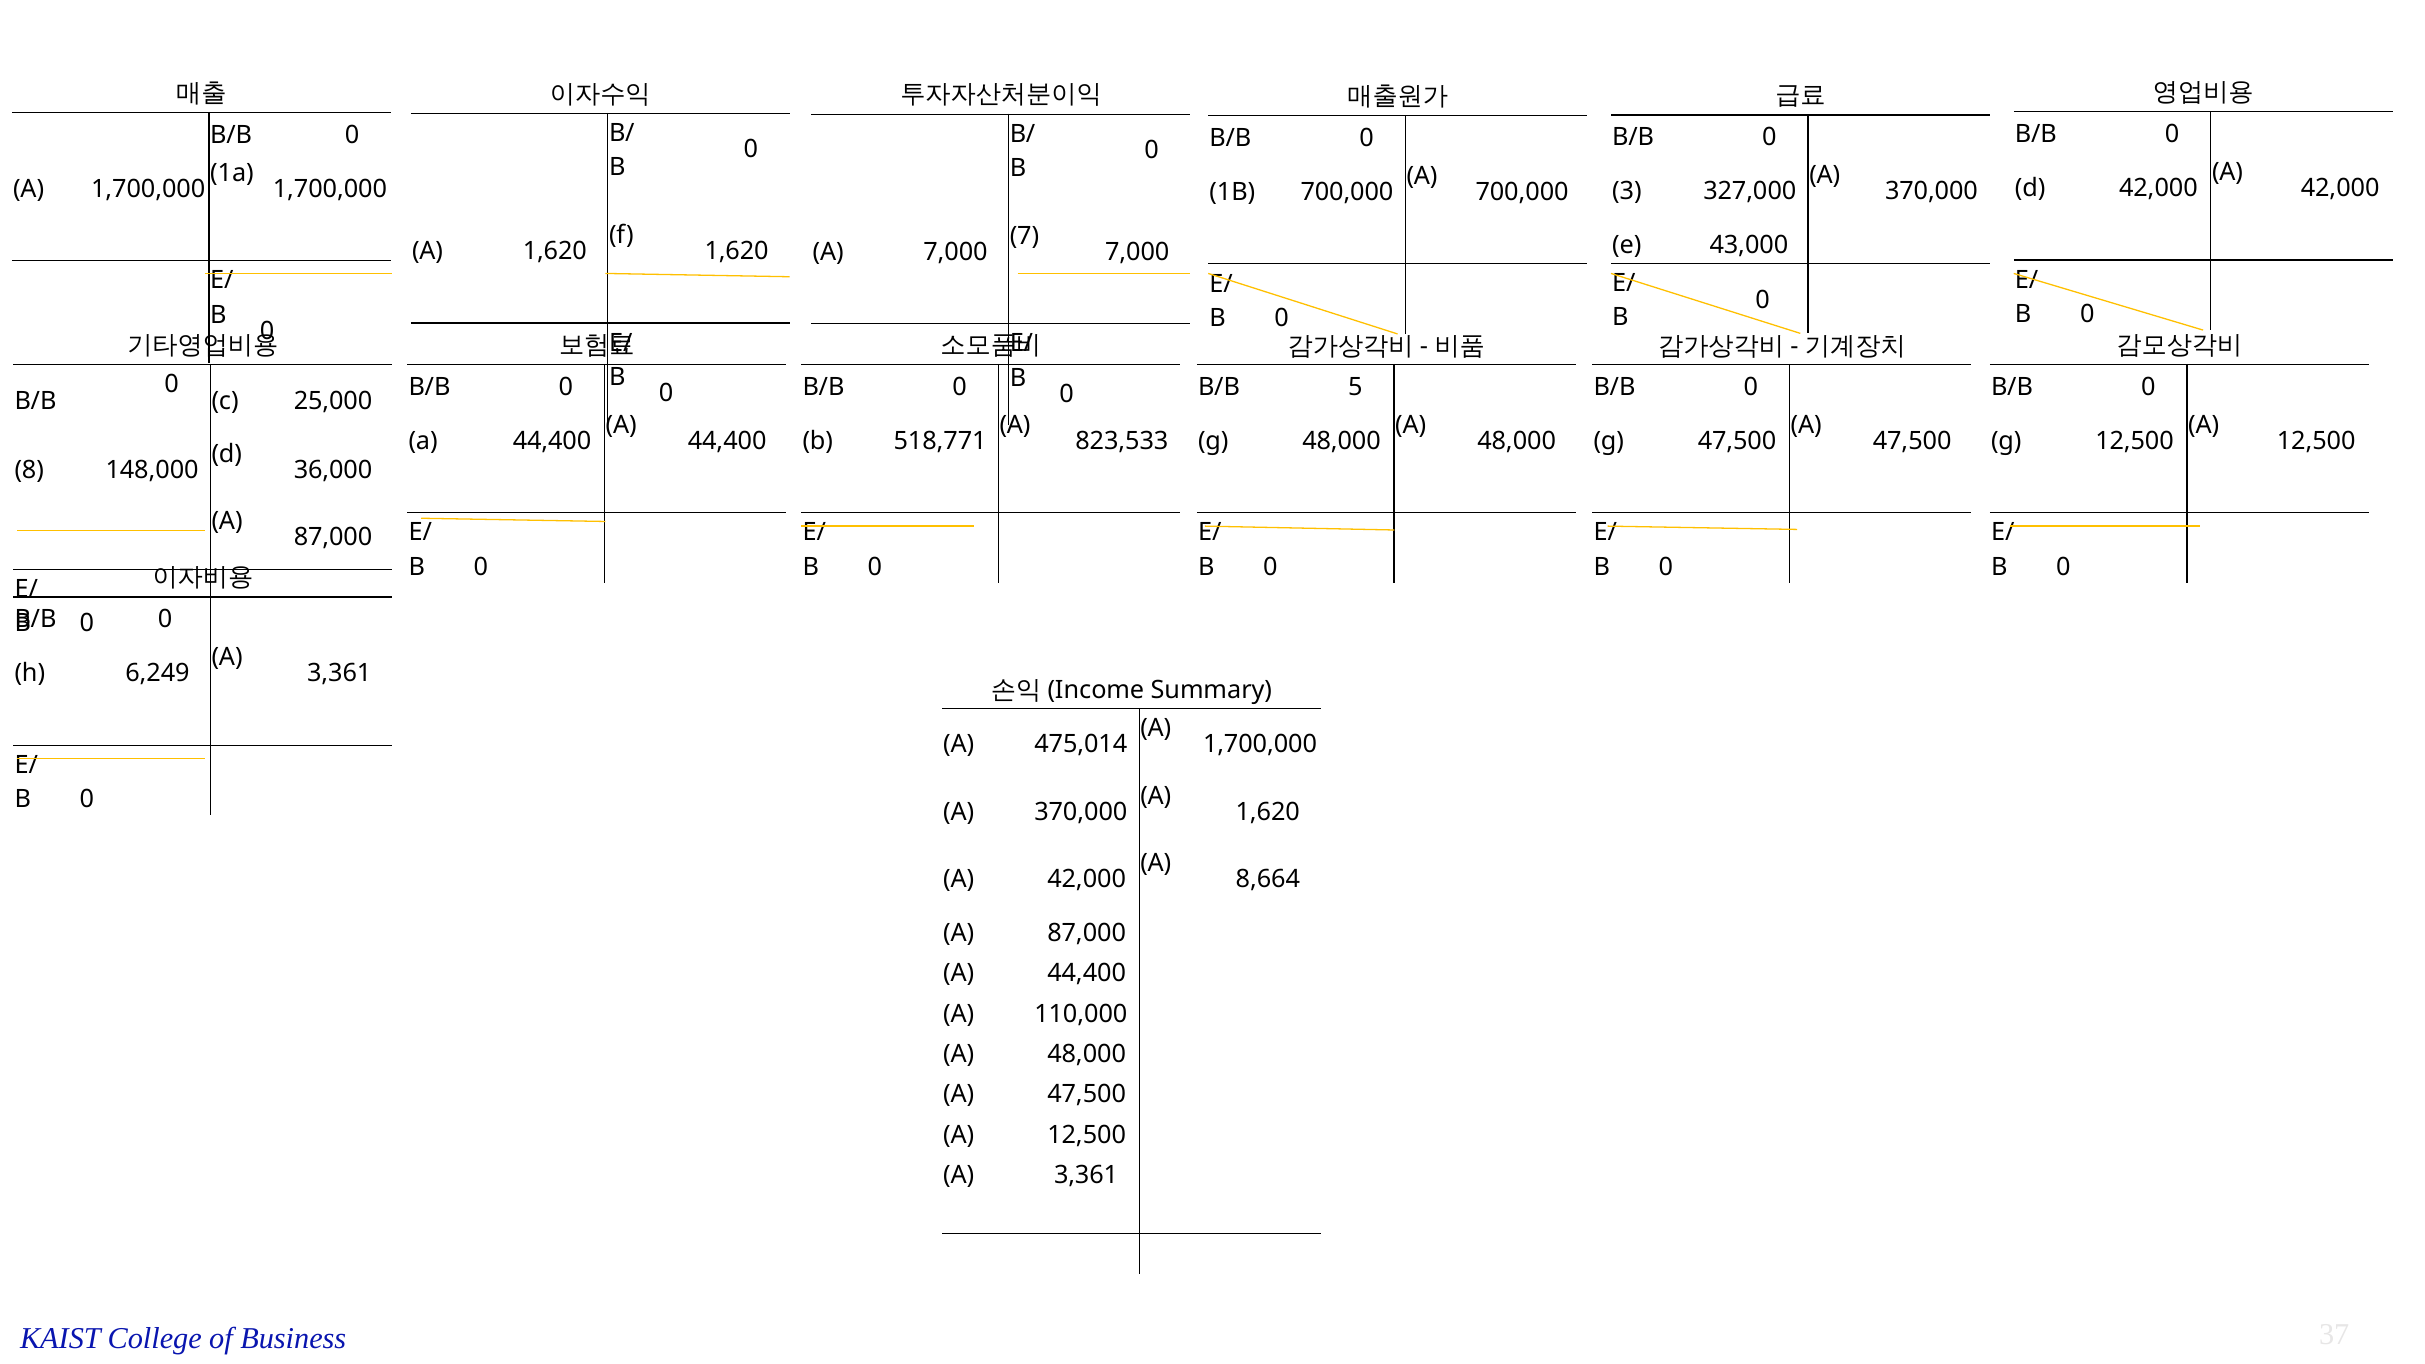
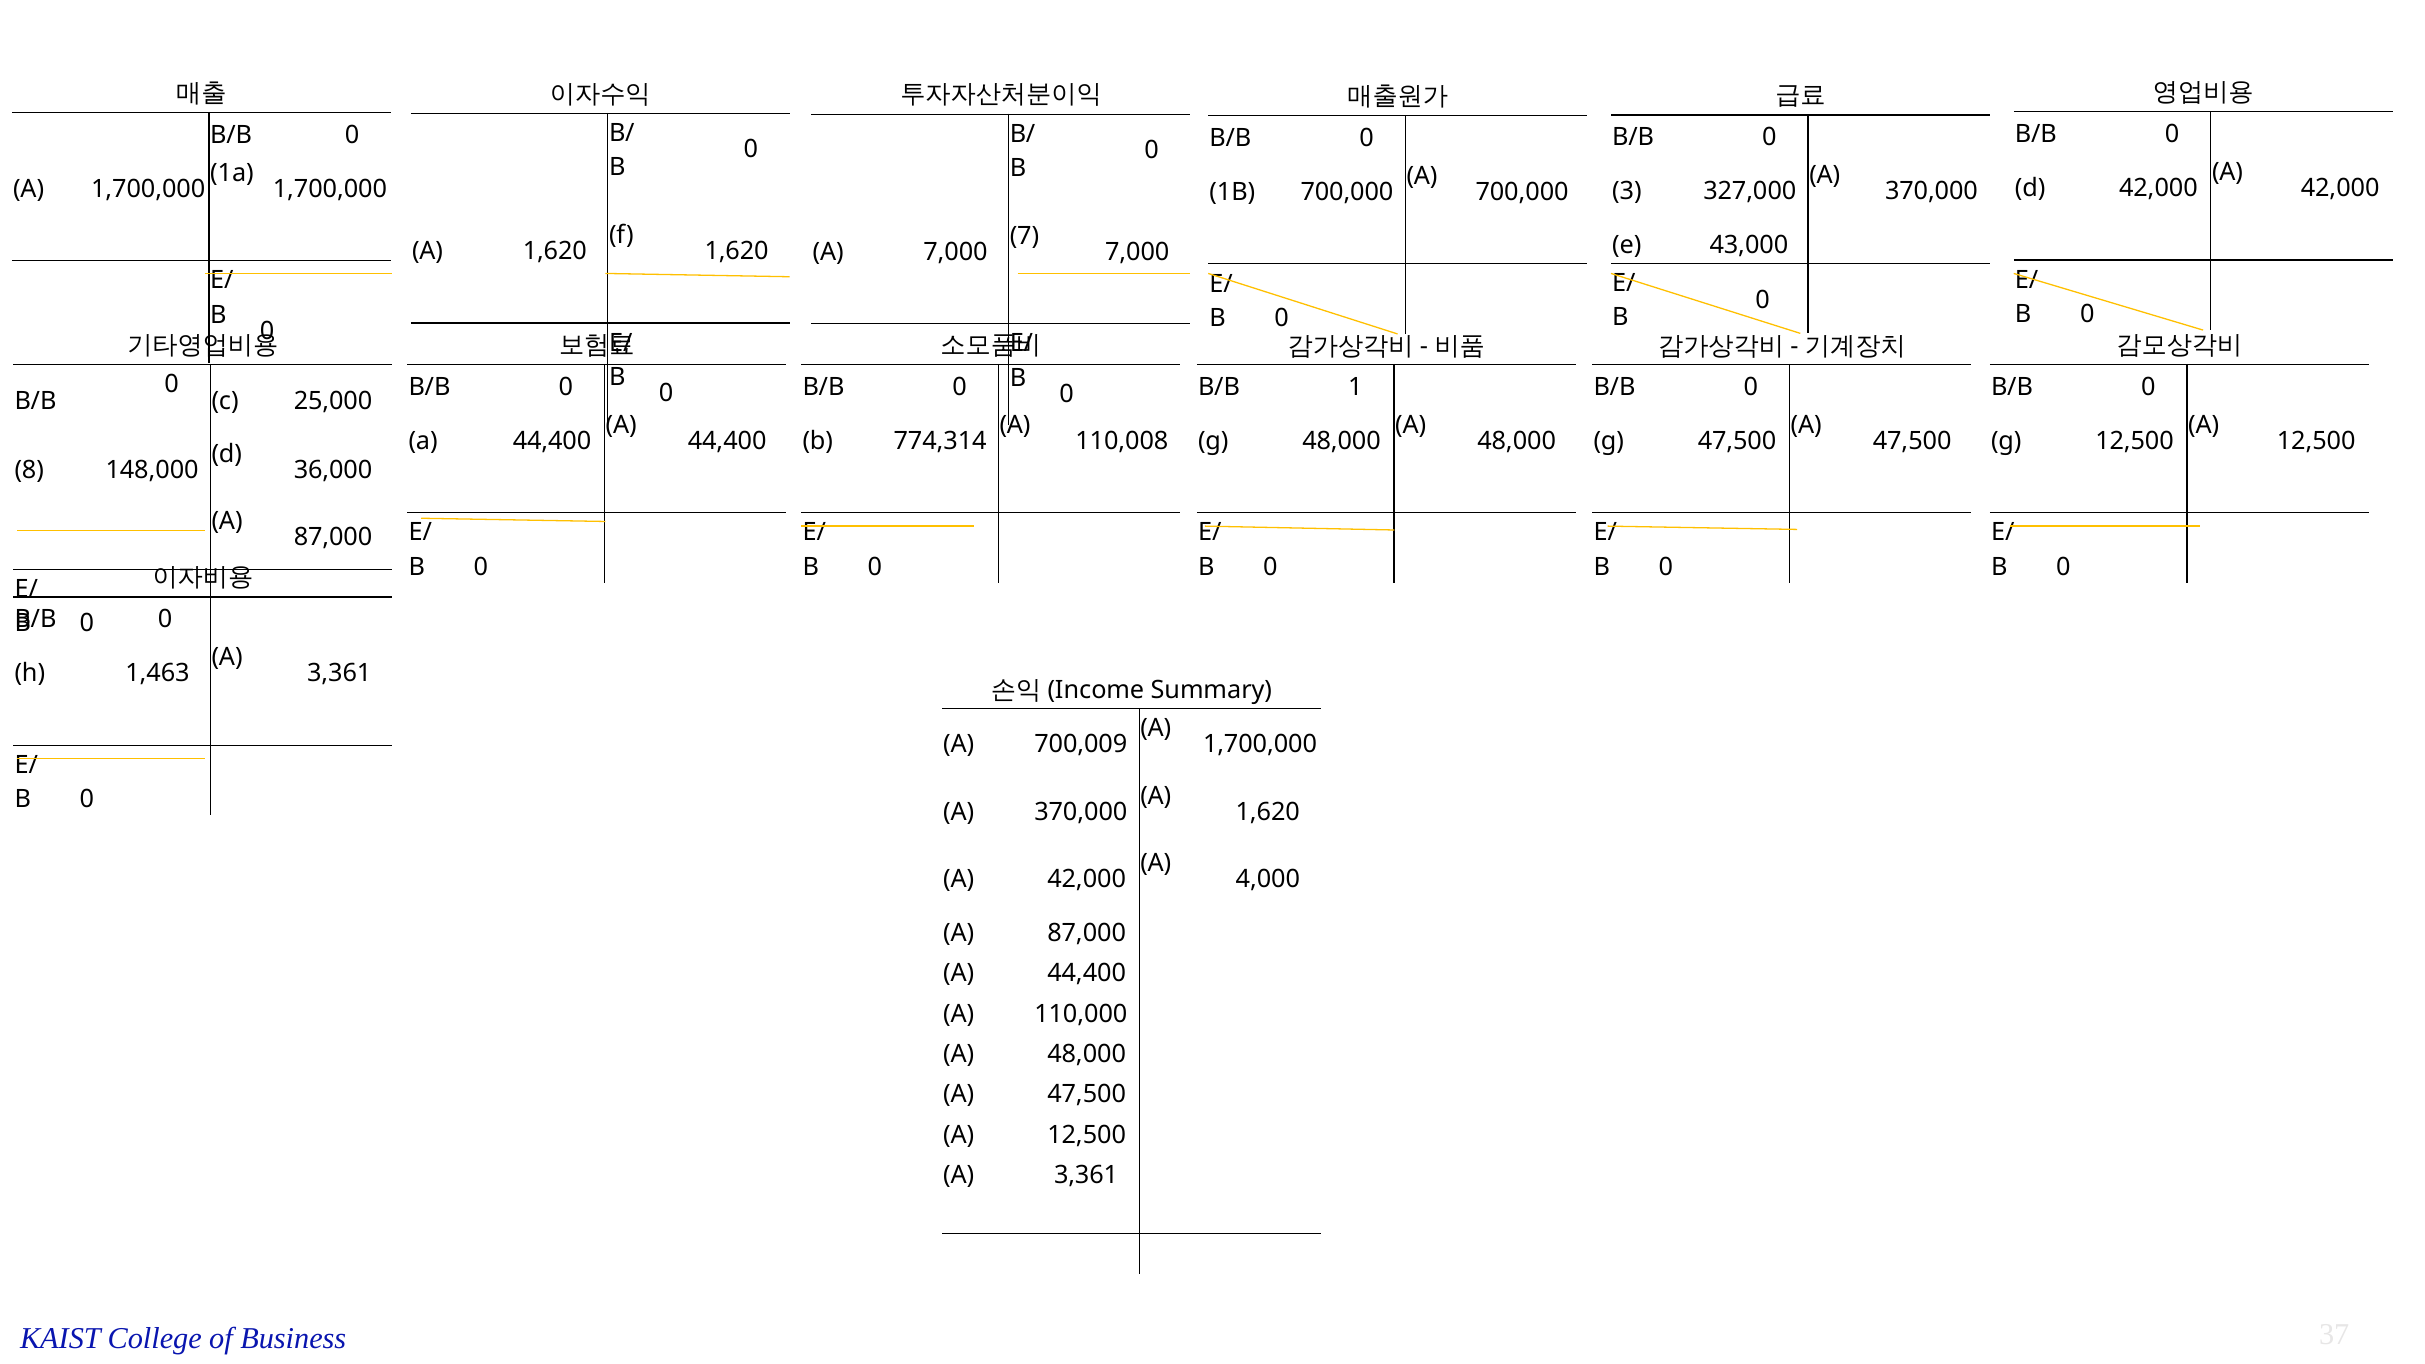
5: 5 -> 1
518,771: 518,771 -> 774,314
823,533: 823,533 -> 110,008
6,249: 6,249 -> 1,463
475,014: 475,014 -> 700,009
8,664: 8,664 -> 4,000
